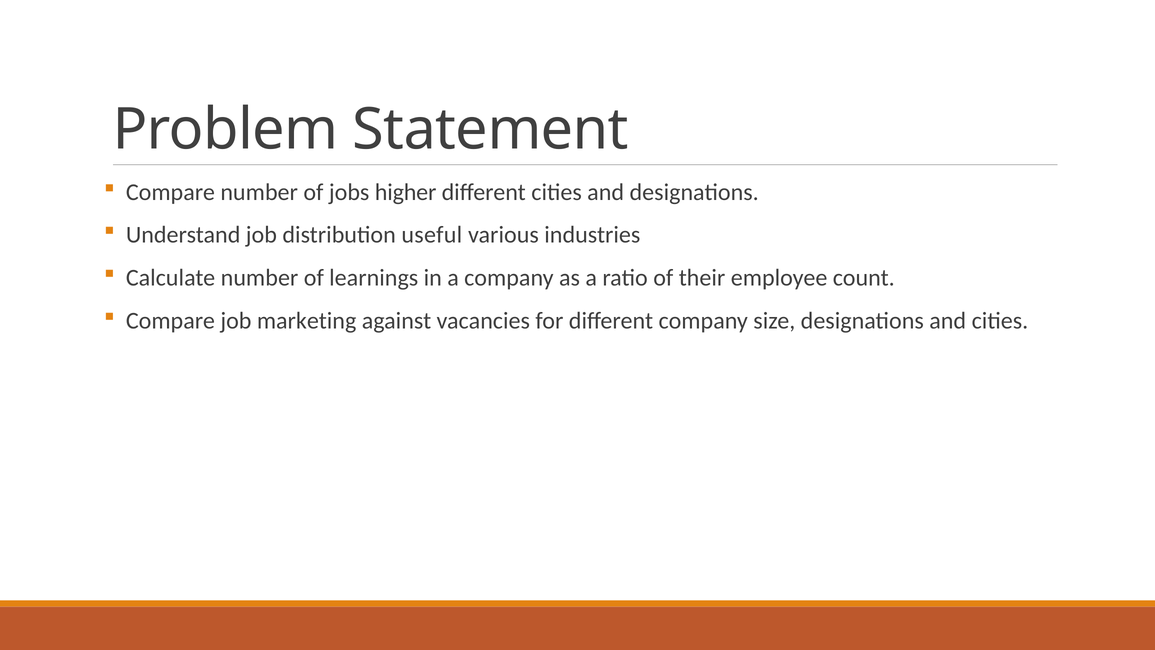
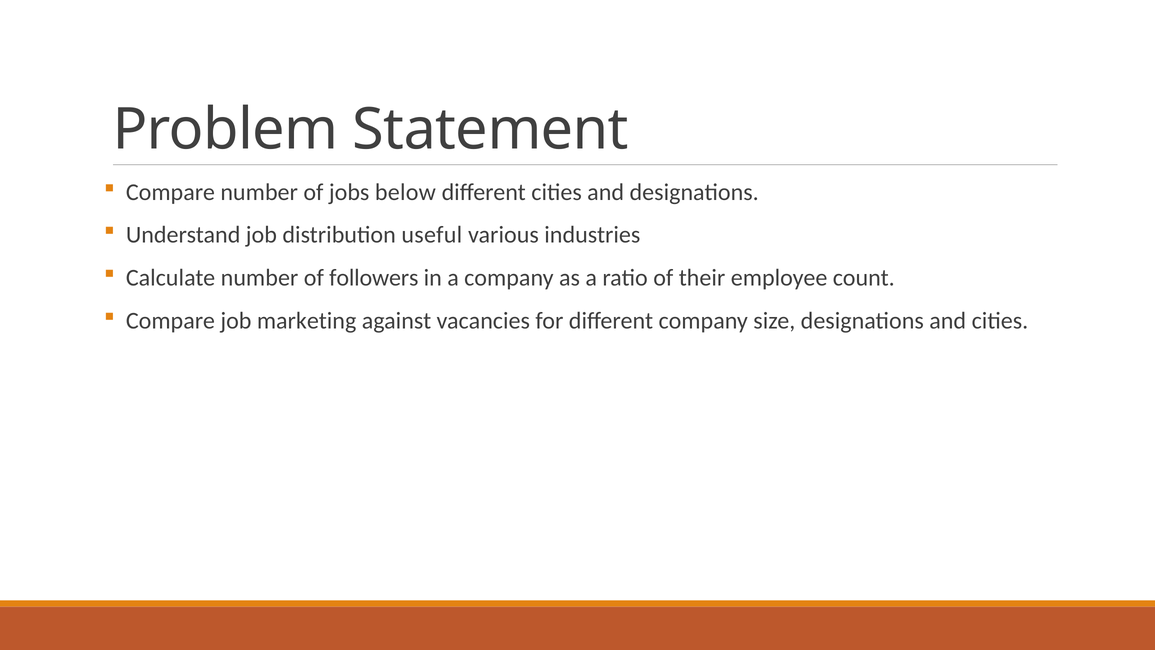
higher: higher -> below
learnings: learnings -> followers
